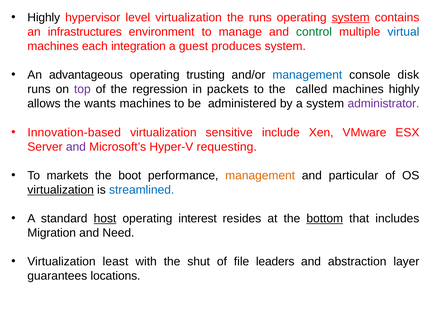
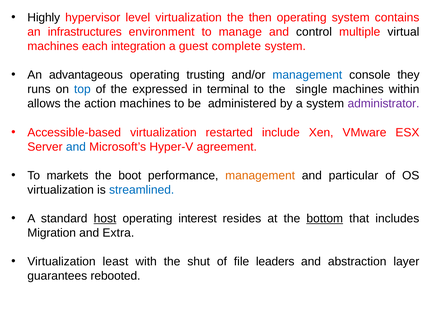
the runs: runs -> then
system at (351, 18) underline: present -> none
control colour: green -> black
virtual colour: blue -> black
produces: produces -> complete
disk: disk -> they
top colour: purple -> blue
regression: regression -> expressed
packets: packets -> terminal
called: called -> single
machines highly: highly -> within
wants: wants -> action
Innovation-based: Innovation-based -> Accessible-based
sensitive: sensitive -> restarted
and at (76, 147) colour: purple -> blue
requesting: requesting -> agreement
virtualization at (61, 190) underline: present -> none
Need: Need -> Extra
locations: locations -> rebooted
